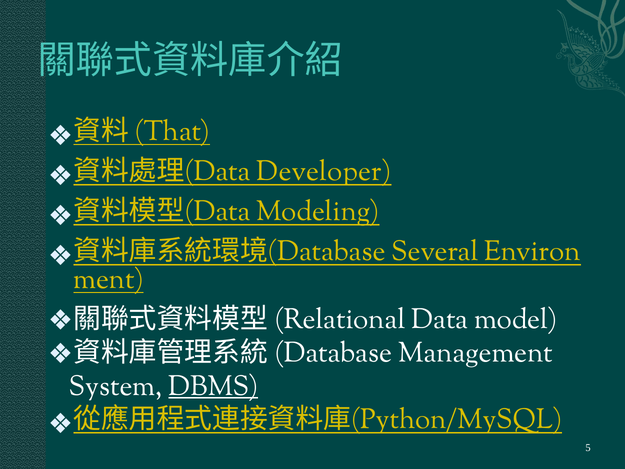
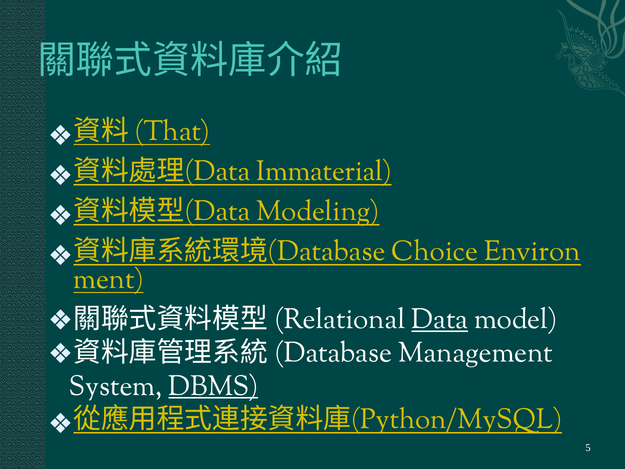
Developer: Developer -> Immaterial
Several: Several -> Choice
Data at (440, 319) underline: none -> present
